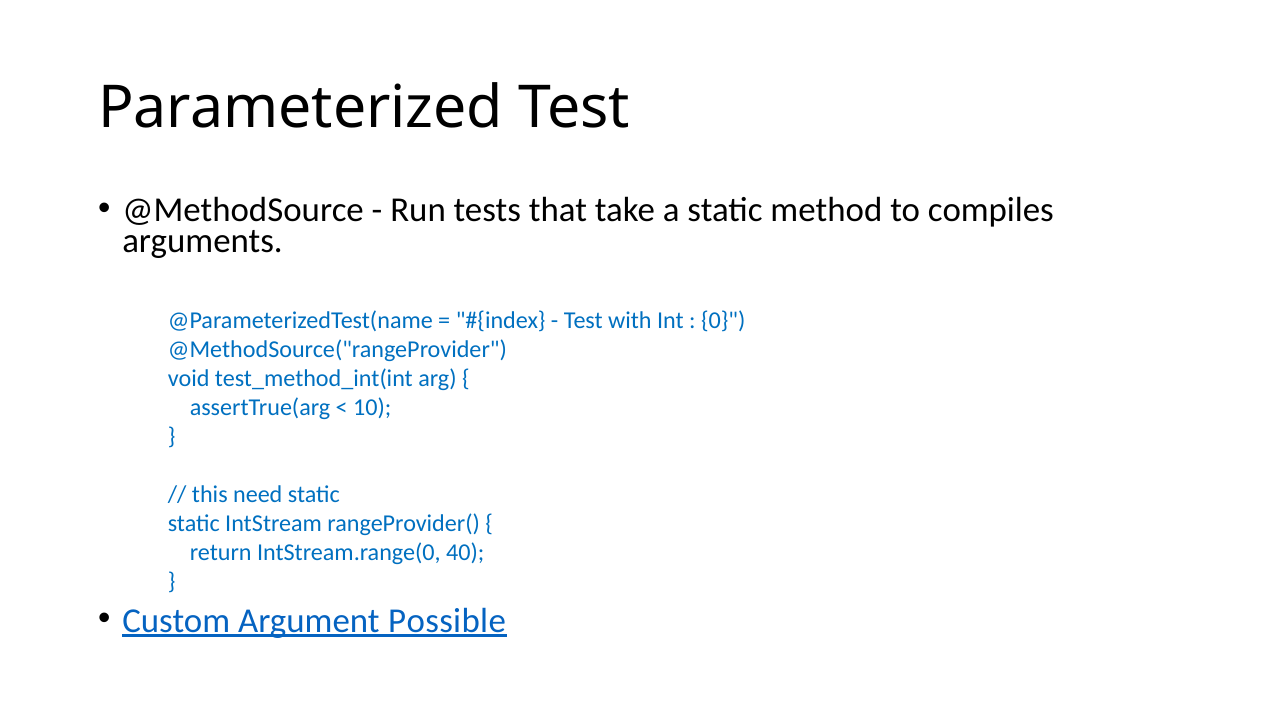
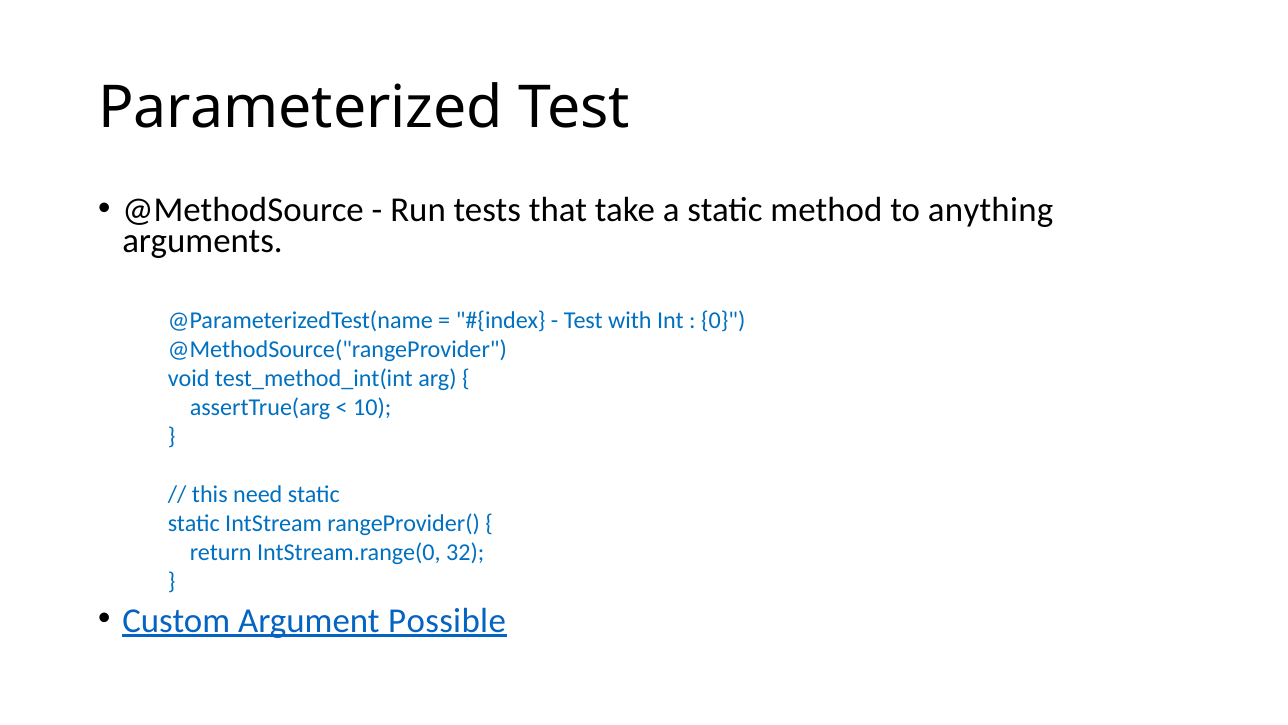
compiles: compiles -> anything
40: 40 -> 32
